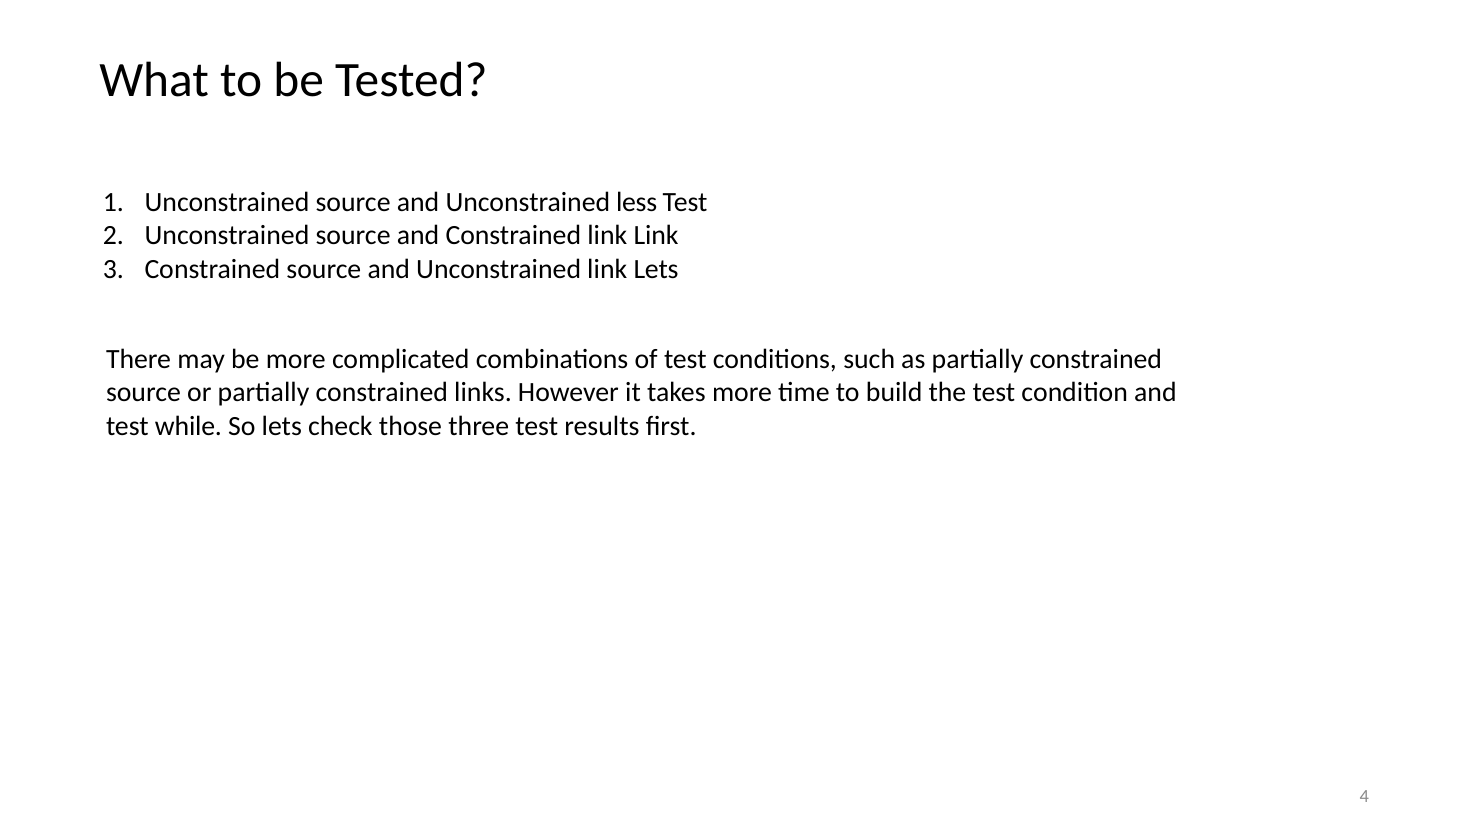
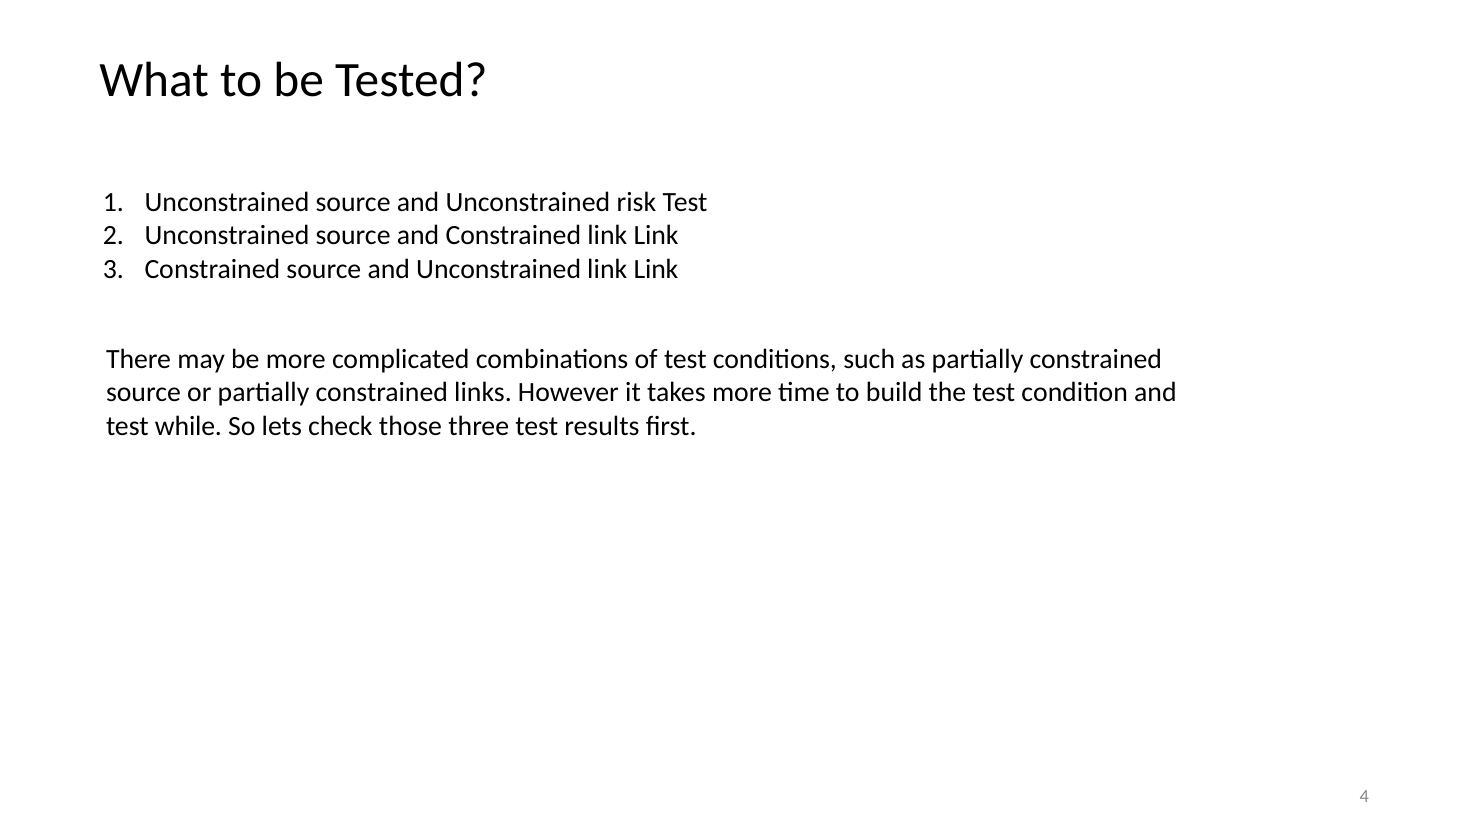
less: less -> risk
Unconstrained link Lets: Lets -> Link
